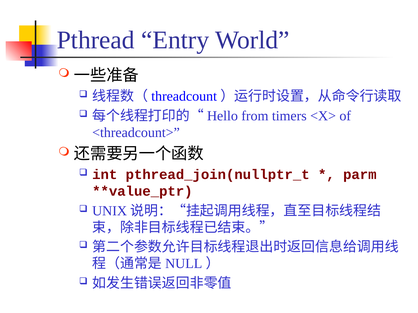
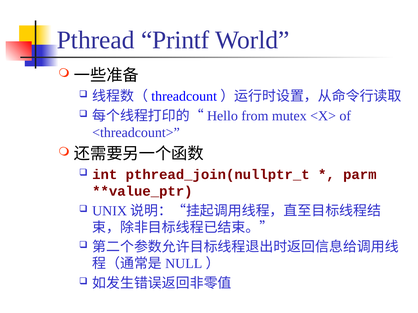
Entry: Entry -> Printf
timers: timers -> mutex
